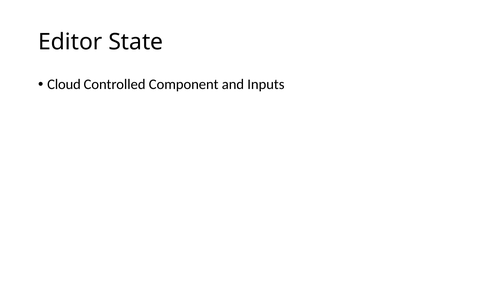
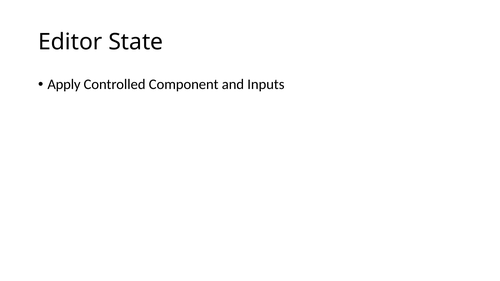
Cloud: Cloud -> Apply
